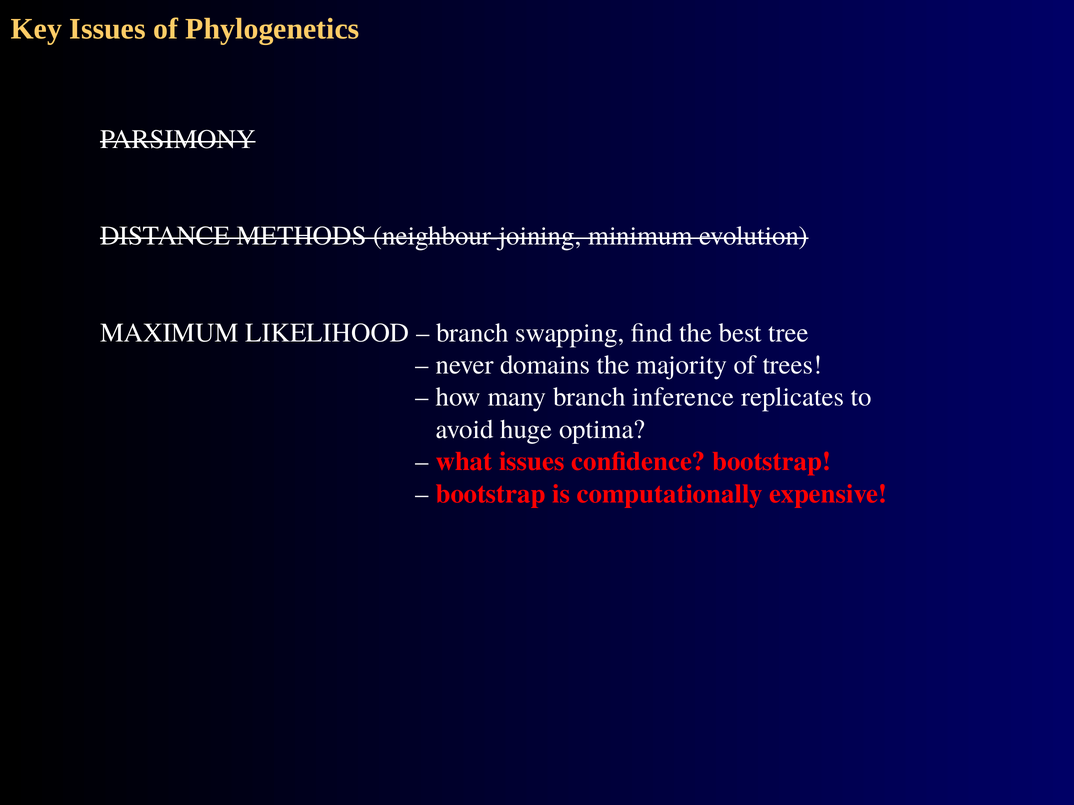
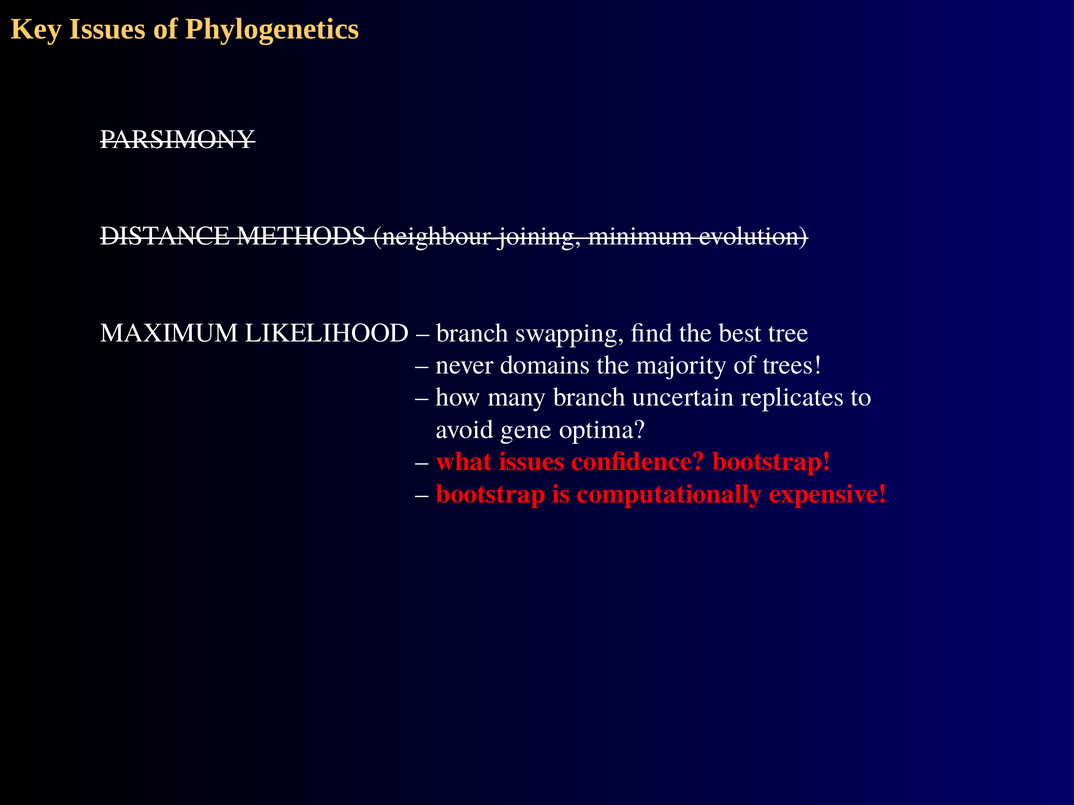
inference: inference -> uncertain
huge: huge -> gene
